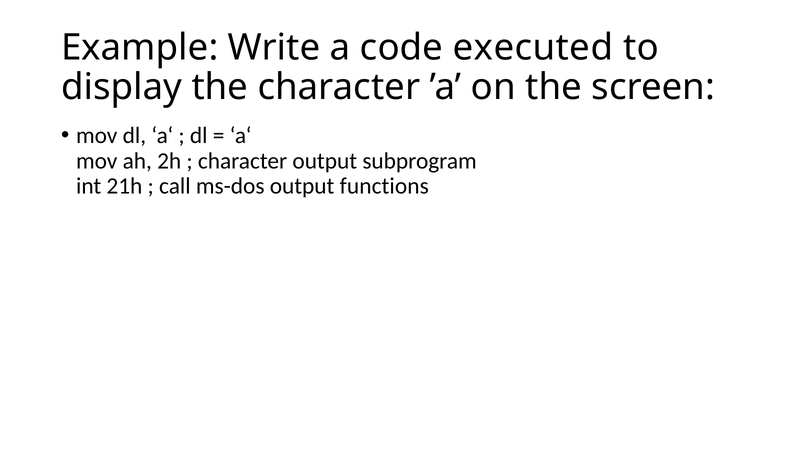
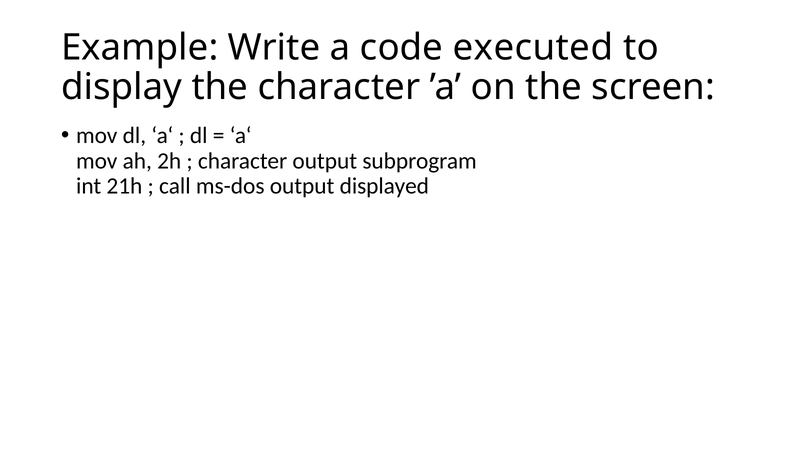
functions: functions -> displayed
